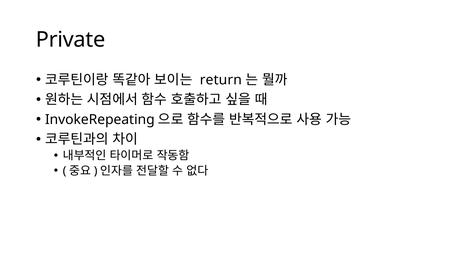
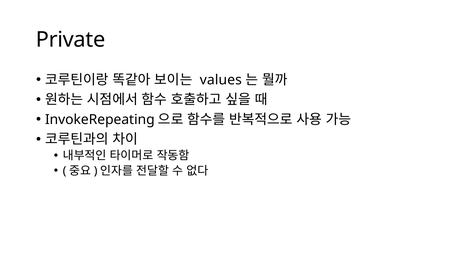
return: return -> values
